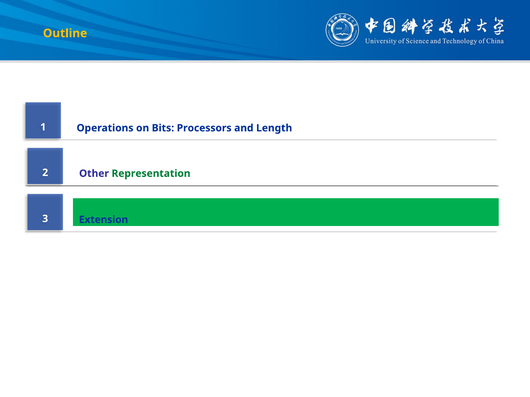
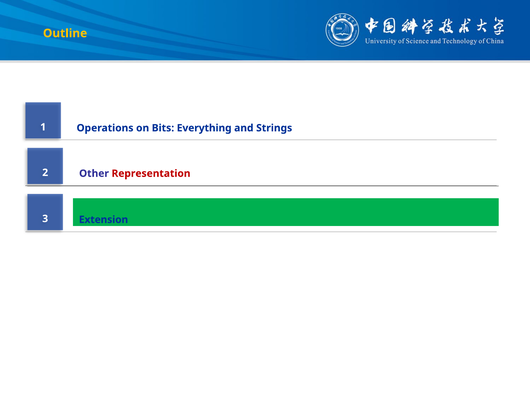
Processors: Processors -> Everything
Length: Length -> Strings
Representation colour: green -> red
